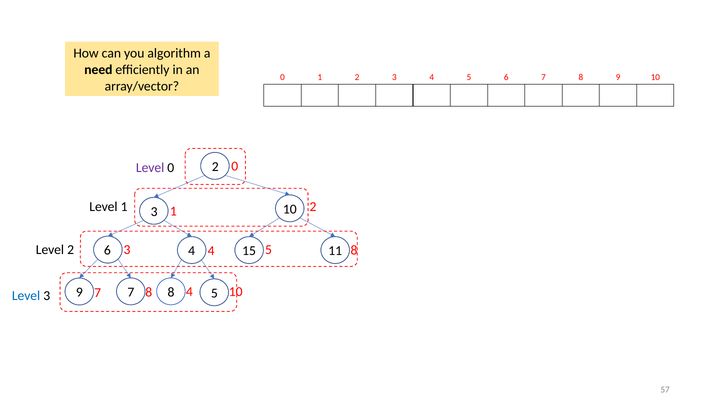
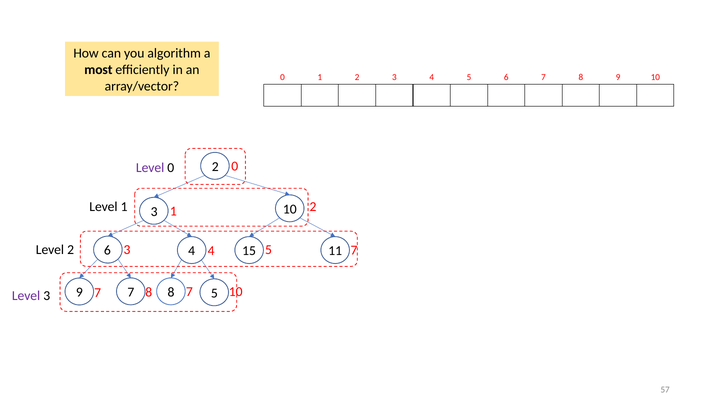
need: need -> most
5 8: 8 -> 7
8 4: 4 -> 7
Level at (26, 295) colour: blue -> purple
